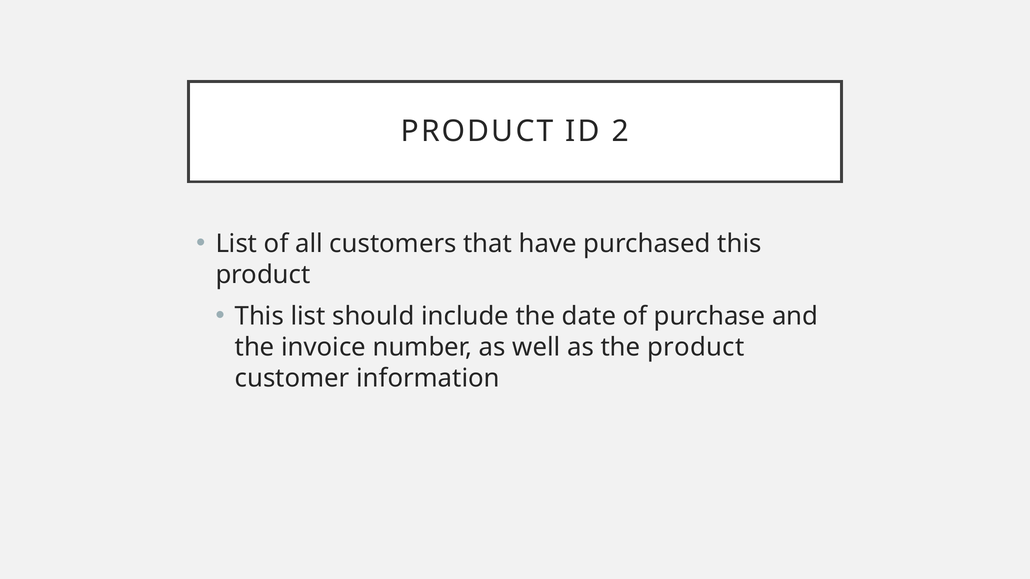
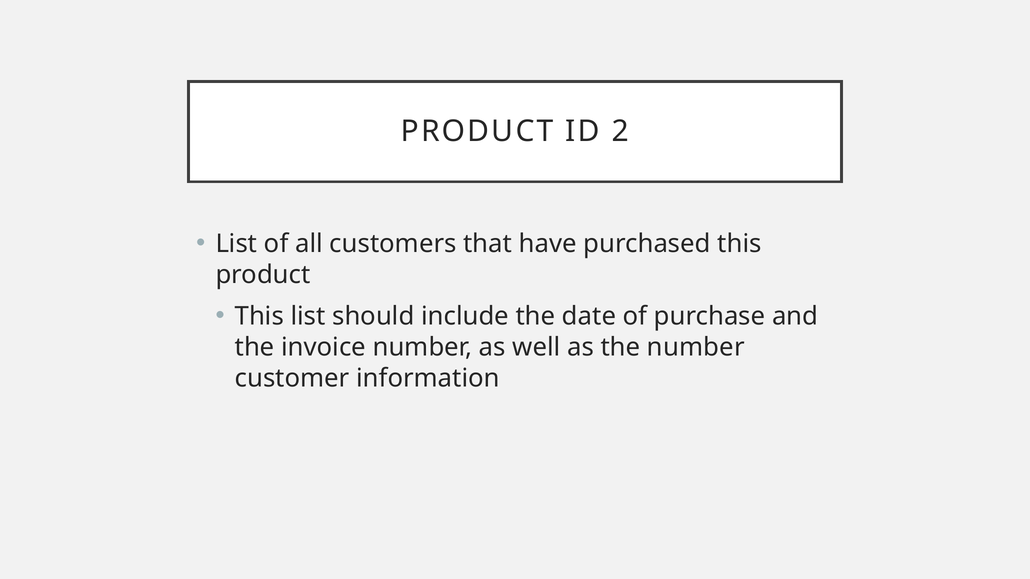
the product: product -> number
